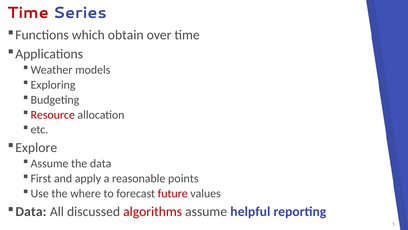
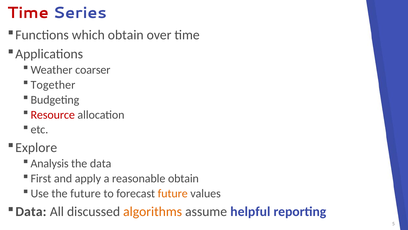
models: models -> coarser
Exploring: Exploring -> Together
Assume at (50, 163): Assume -> Analysis
reasonable points: points -> obtain
the where: where -> future
future at (173, 193) colour: red -> orange
algorithms colour: red -> orange
